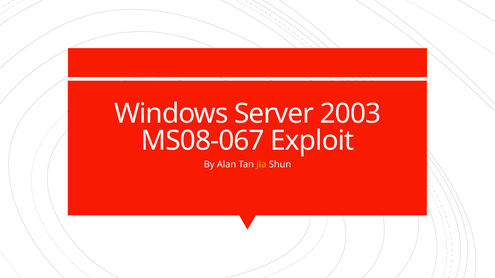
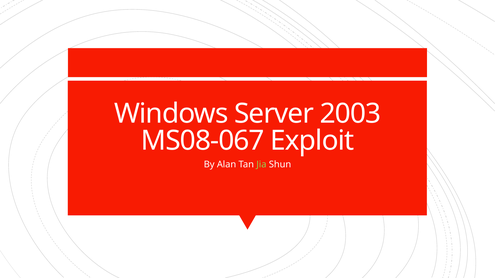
Jia colour: yellow -> light green
